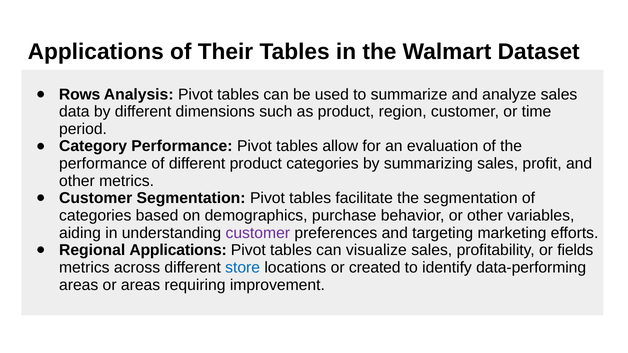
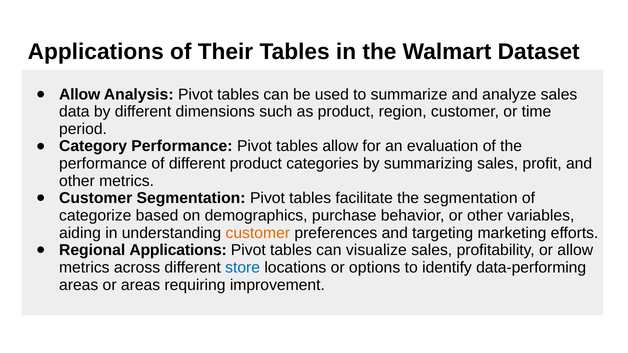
Rows at (80, 94): Rows -> Allow
categories at (95, 216): categories -> categorize
customer at (258, 233) colour: purple -> orange
or fields: fields -> allow
created: created -> options
